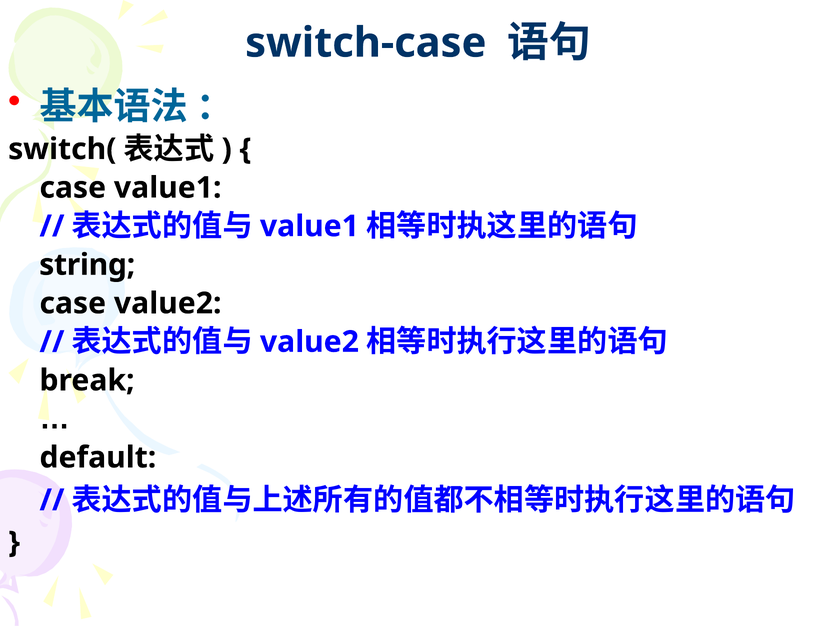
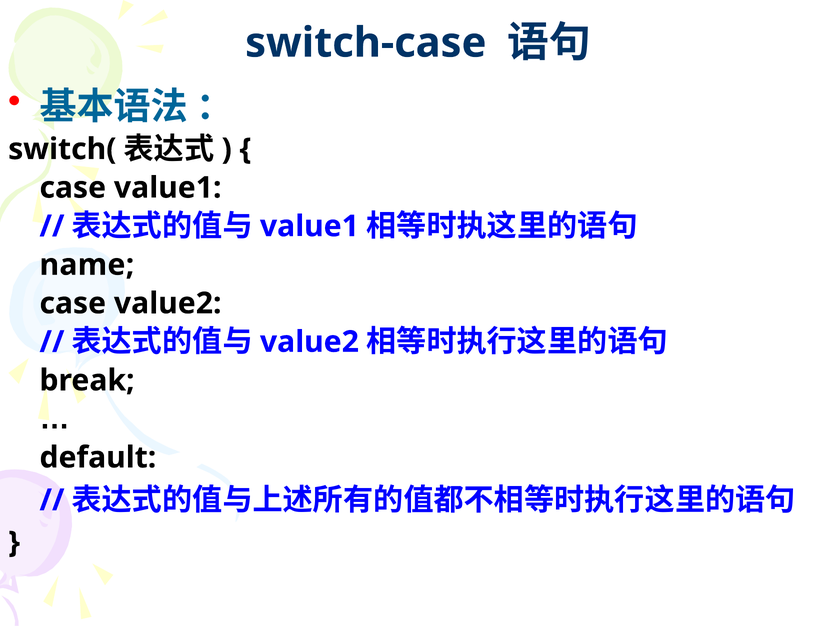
string: string -> name
